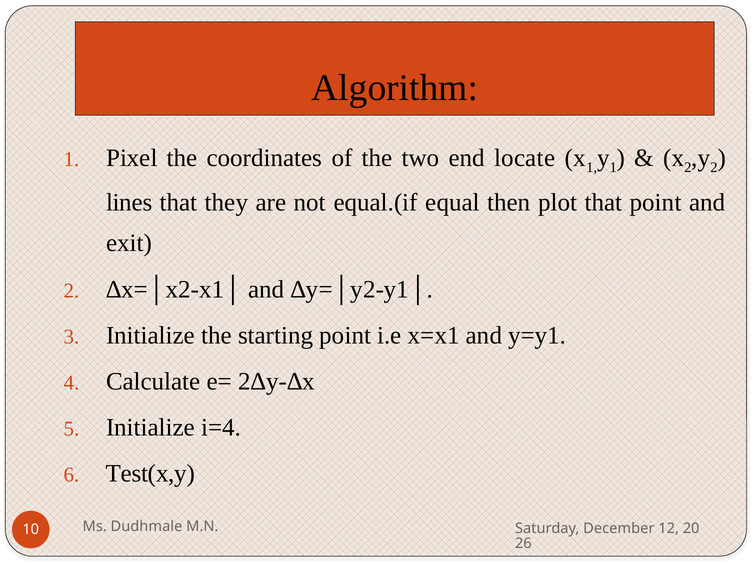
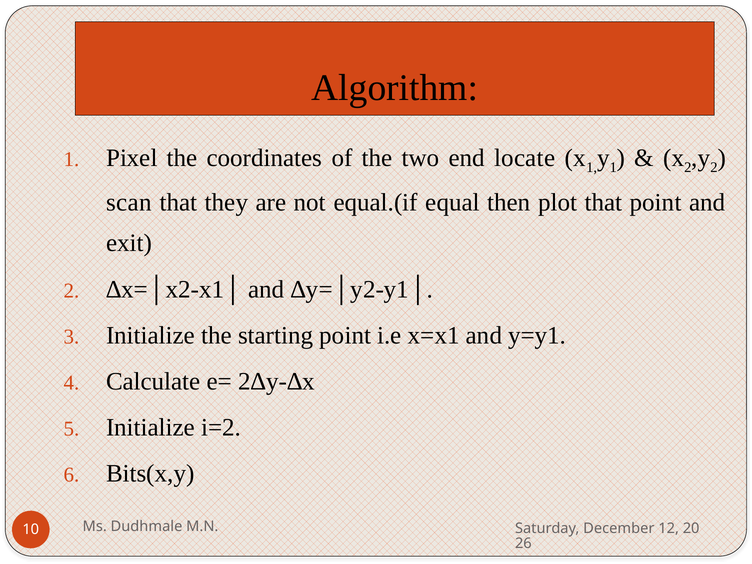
lines: lines -> scan
i=4: i=4 -> i=2
Test(x,y: Test(x,y -> Bits(x,y
